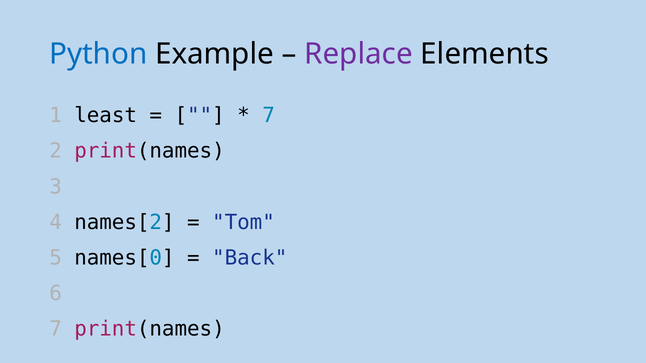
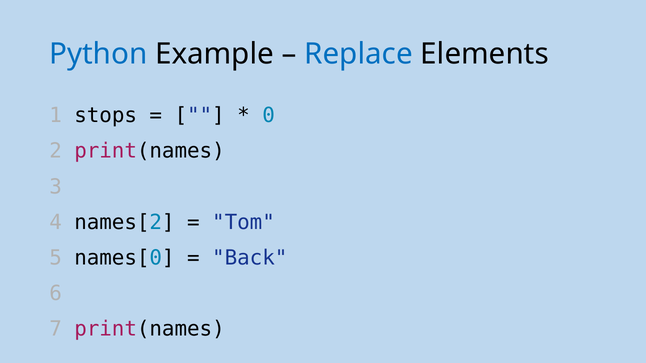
Replace colour: purple -> blue
least: least -> stops
7 at (269, 116): 7 -> 0
